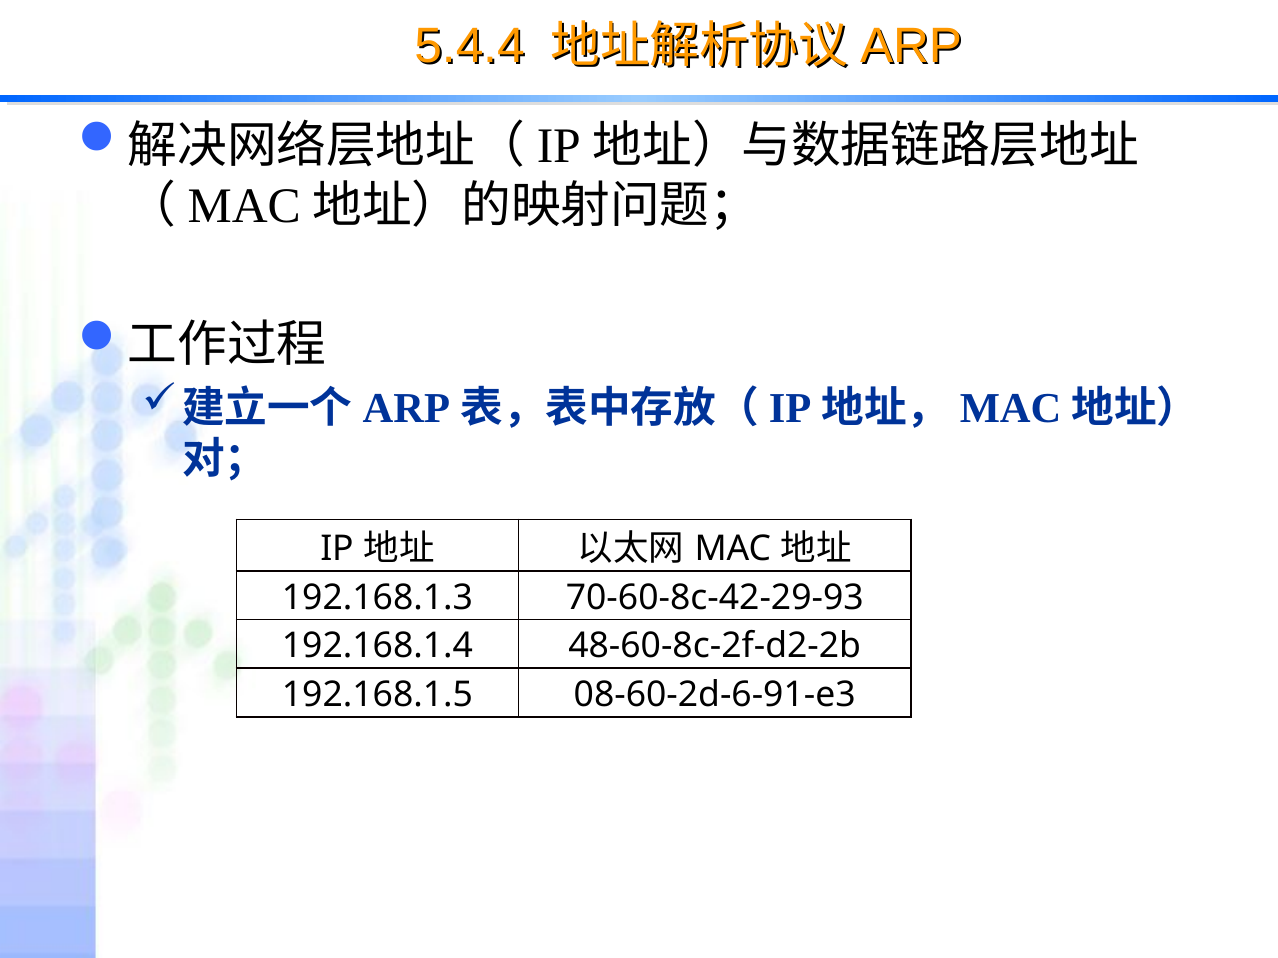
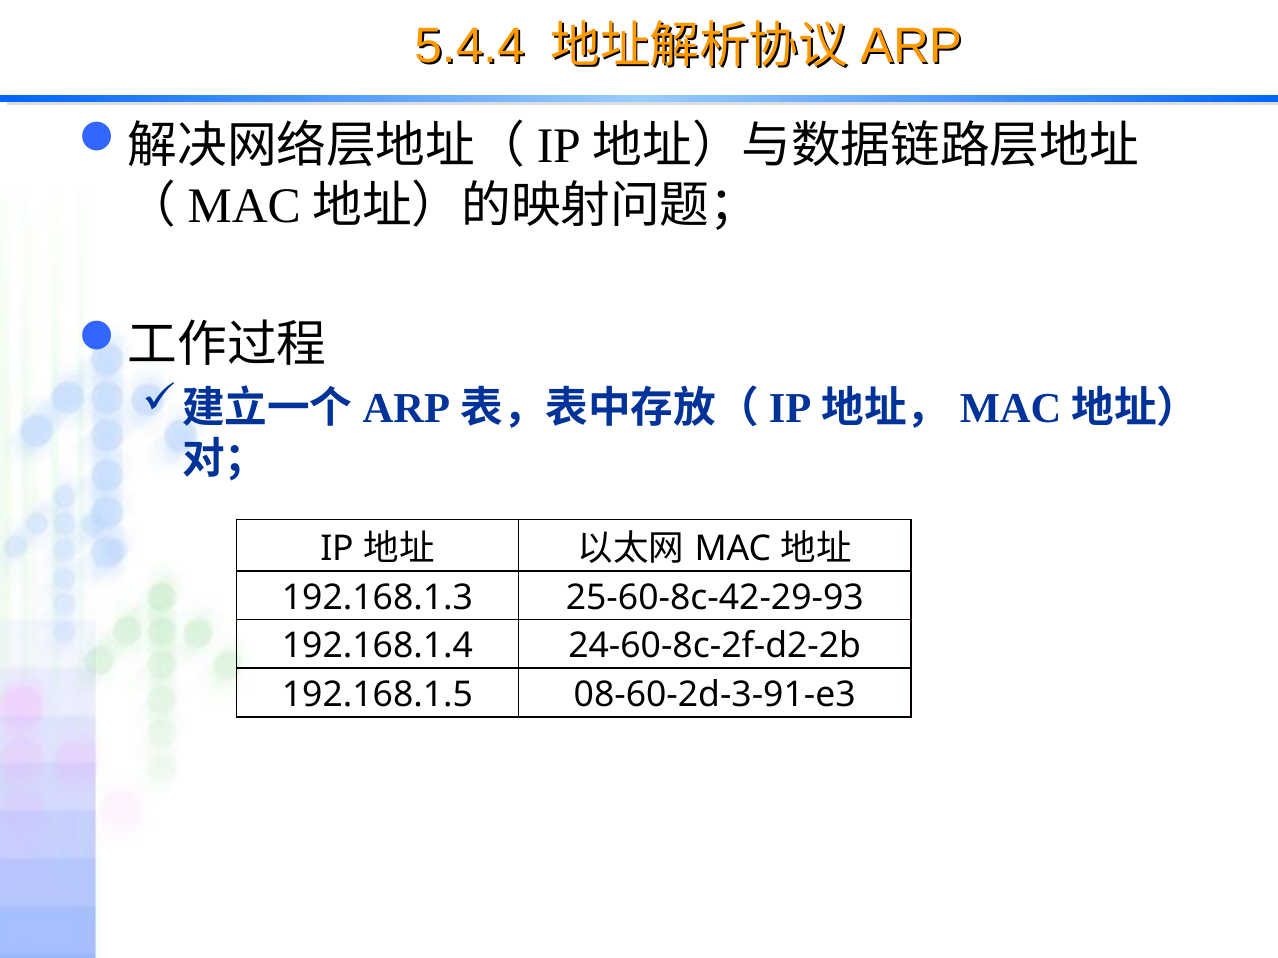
70-60-8c-42-29-93: 70-60-8c-42-29-93 -> 25-60-8c-42-29-93
48-60-8c-2f-d2-2b: 48-60-8c-2f-d2-2b -> 24-60-8c-2f-d2-2b
08-60-2d-6-91-e3: 08-60-2d-6-91-e3 -> 08-60-2d-3-91-e3
